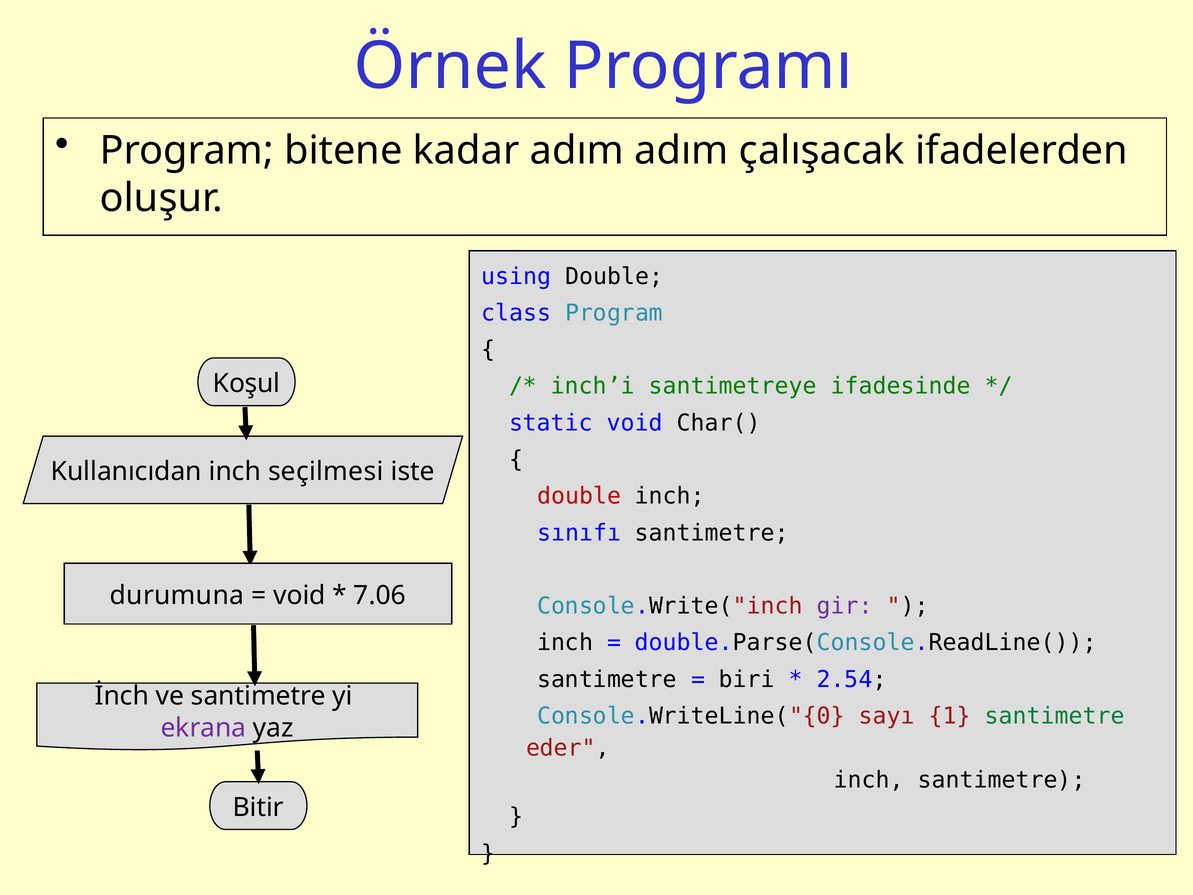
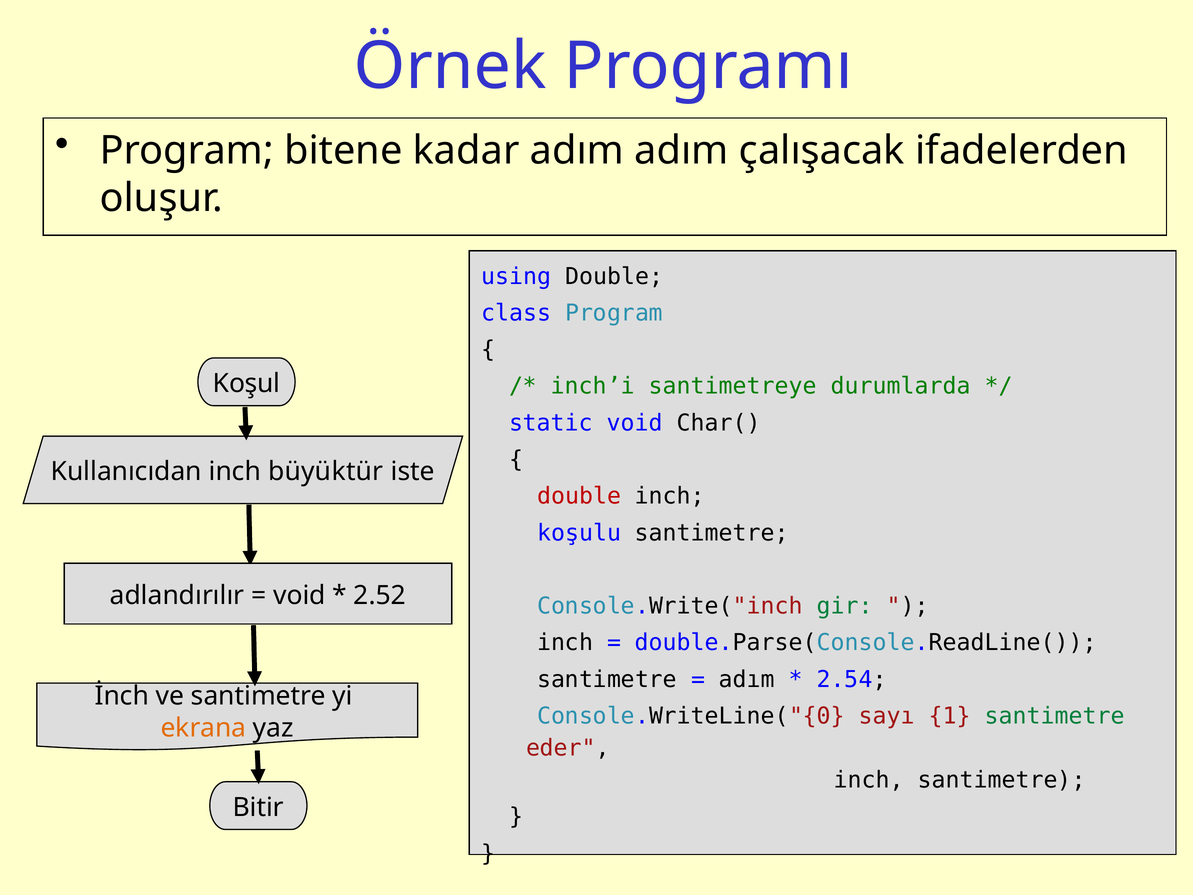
ifadesinde: ifadesinde -> durumlarda
seçilmesi: seçilmesi -> büyüktür
sınıfı: sınıfı -> koşulu
durumuna: durumuna -> adlandırılır
7.06: 7.06 -> 2.52
gir colour: purple -> green
biri at (747, 679): biri -> adım
ekrana colour: purple -> orange
